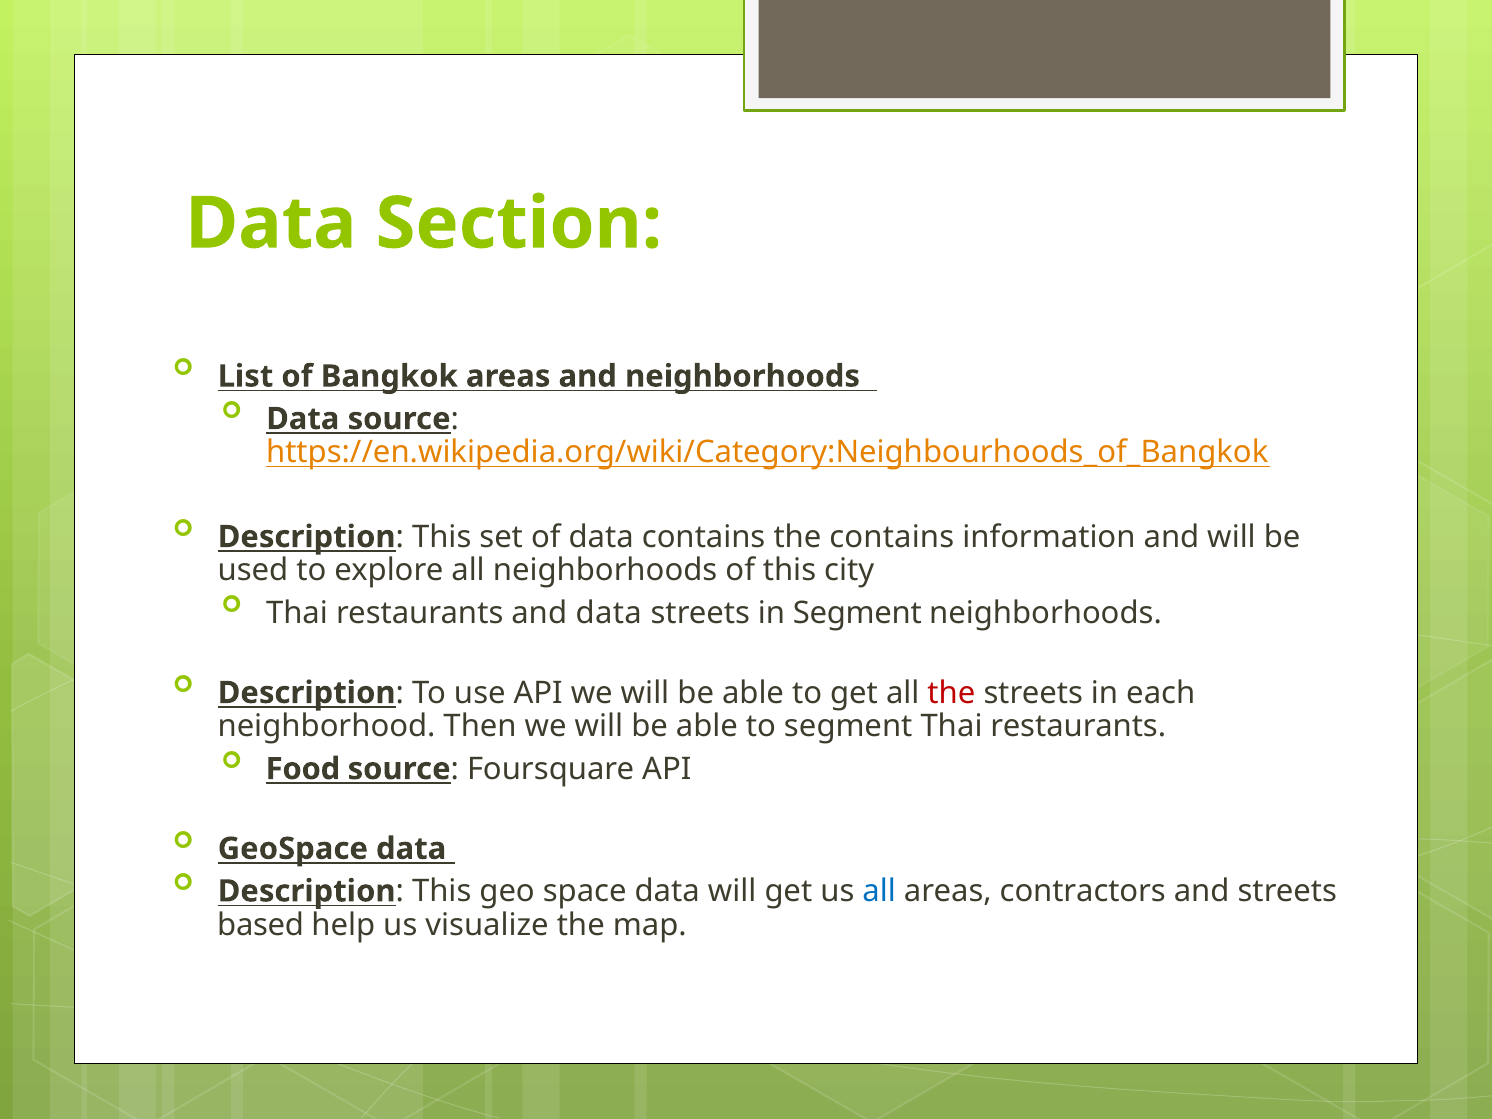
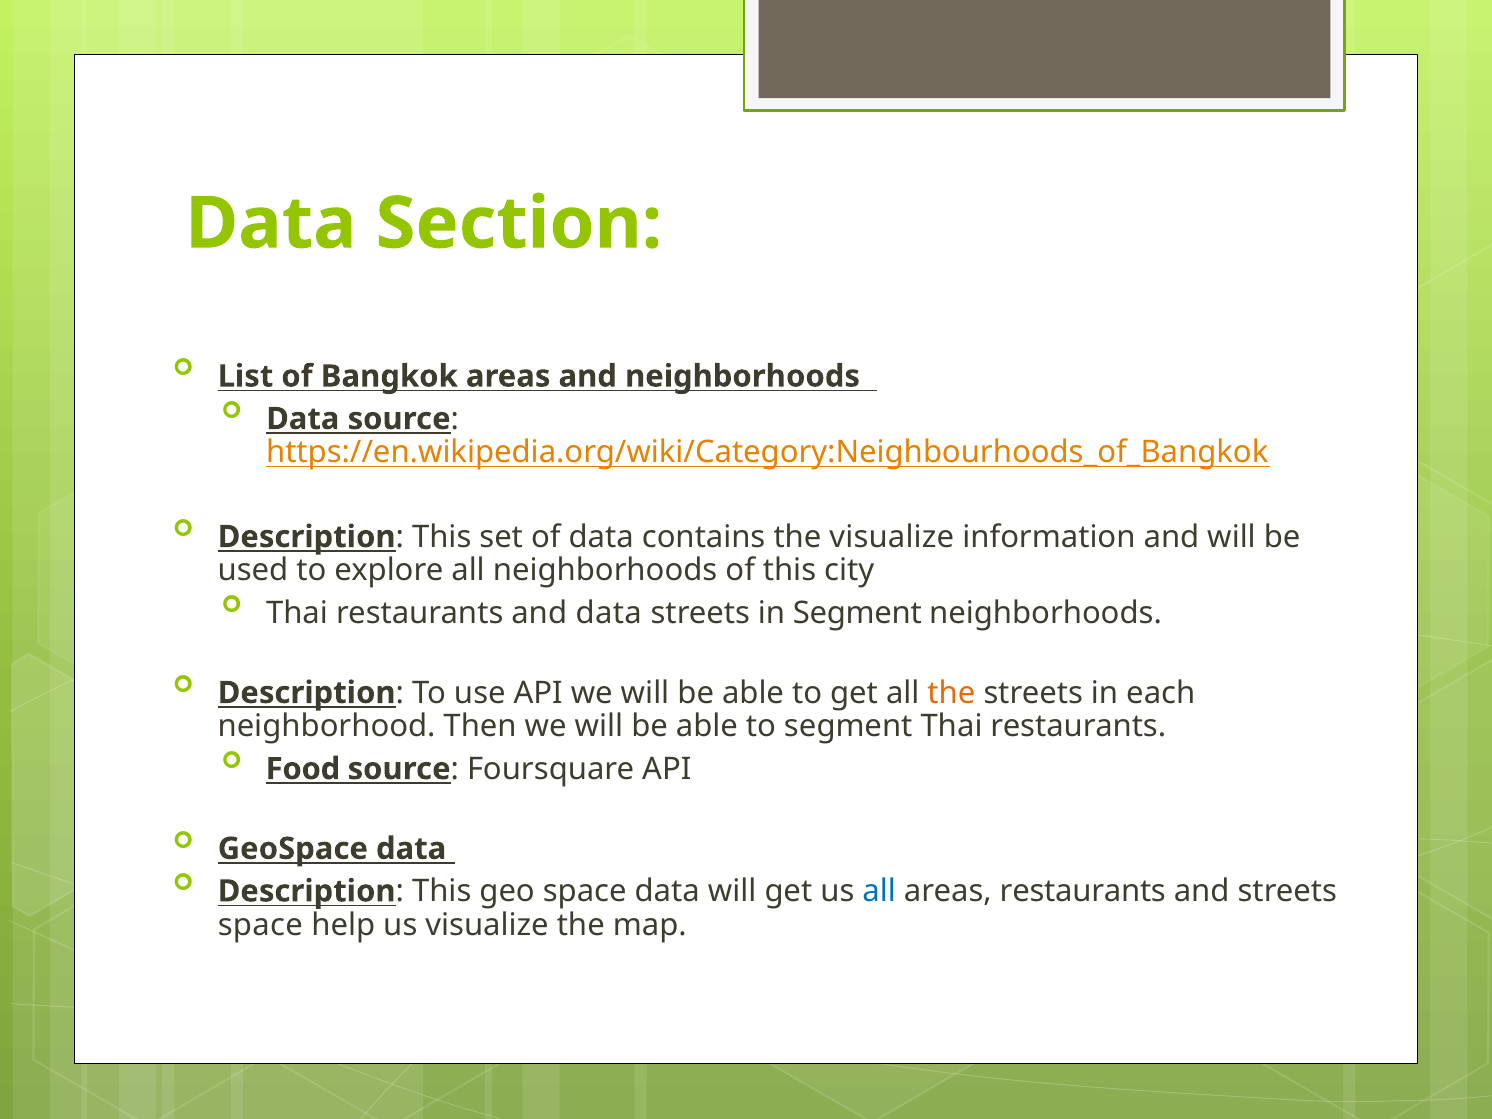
the contains: contains -> visualize
the at (951, 693) colour: red -> orange
areas contractors: contractors -> restaurants
based at (261, 925): based -> space
